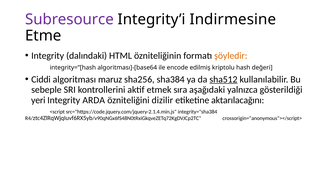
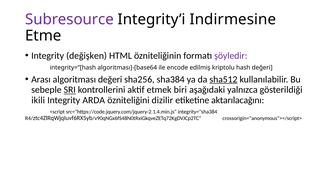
dalındaki: dalındaki -> değişken
şöyledir colour: orange -> purple
Ciddi: Ciddi -> Arası
algoritması maruz: maruz -> değeri
SRI underline: none -> present
sıra: sıra -> biri
yeri: yeri -> ikili
